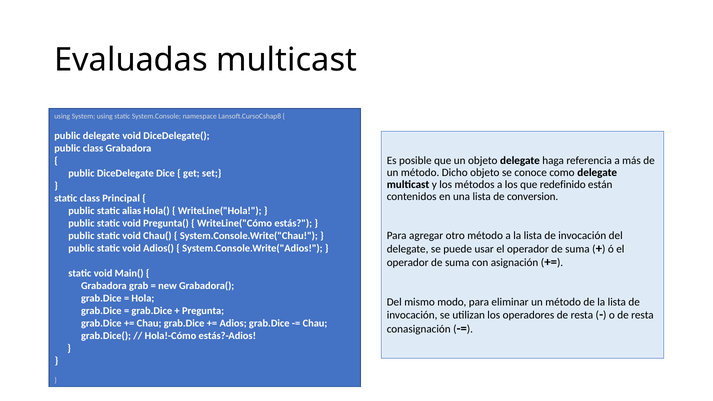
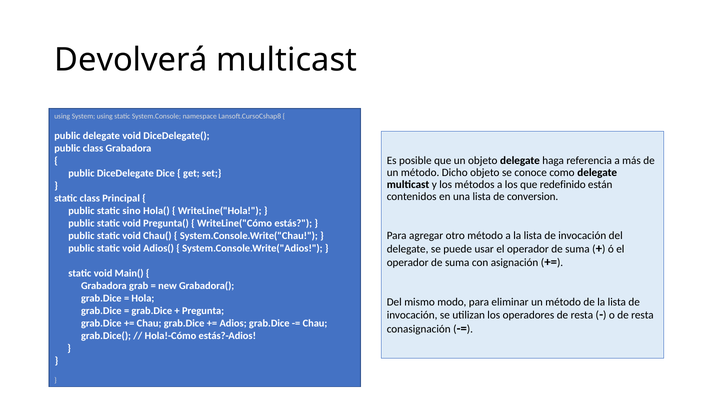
Evaluadas: Evaluadas -> Devolverá
alias: alias -> sino
